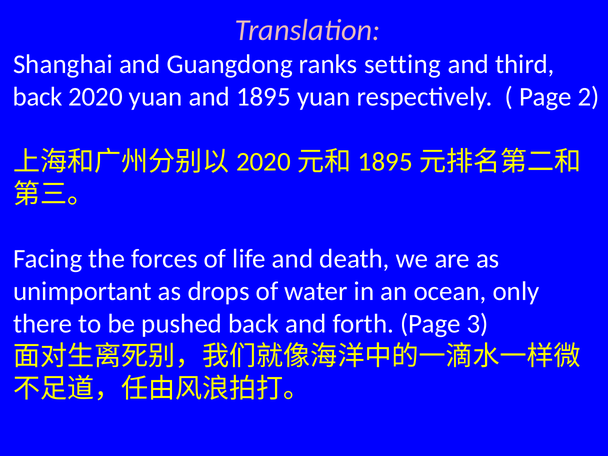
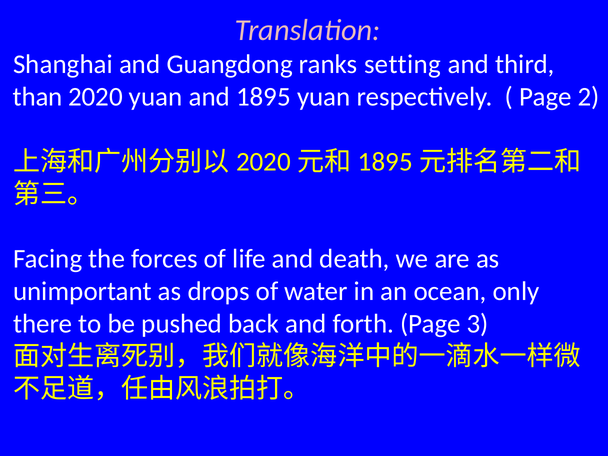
back at (38, 97): back -> than
